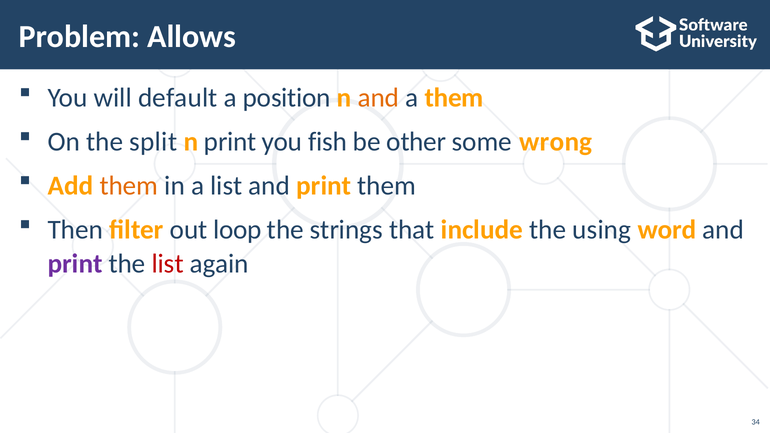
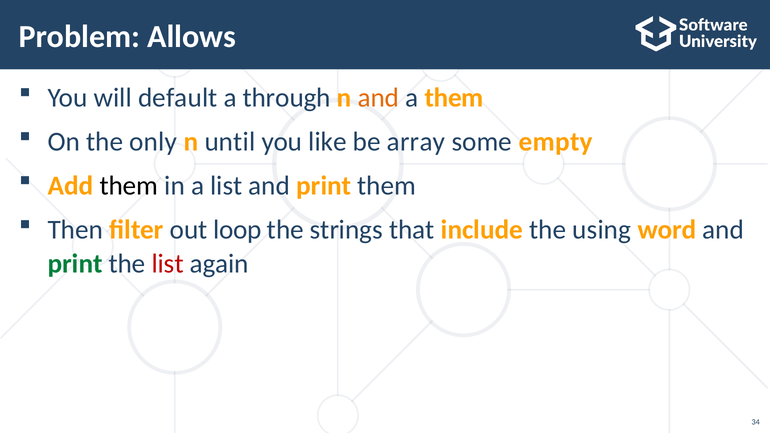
position: position -> through
split: split -> only
n print: print -> until
fish: fish -> like
other: other -> array
wrong: wrong -> empty
them at (129, 186) colour: orange -> black
print at (75, 264) colour: purple -> green
